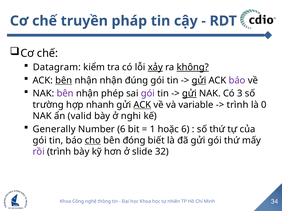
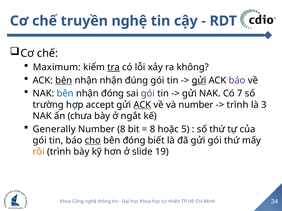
truyền pháp: pháp -> nghệ
Datagram: Datagram -> Maximum
tra underline: none -> present
xảy underline: present -> none
không underline: present -> none
bên at (65, 94) colour: purple -> blue
nhận phép: phép -> đóng
gửi at (189, 94) underline: present -> none
3: 3 -> 7
nhanh: nhanh -> accept
và variable: variable -> number
0: 0 -> 3
valid: valid -> chưa
nghi: nghi -> ngắt
Number 6: 6 -> 8
1 at (153, 129): 1 -> 8
hoặc 6: 6 -> 5
rồi colour: purple -> orange
32: 32 -> 19
